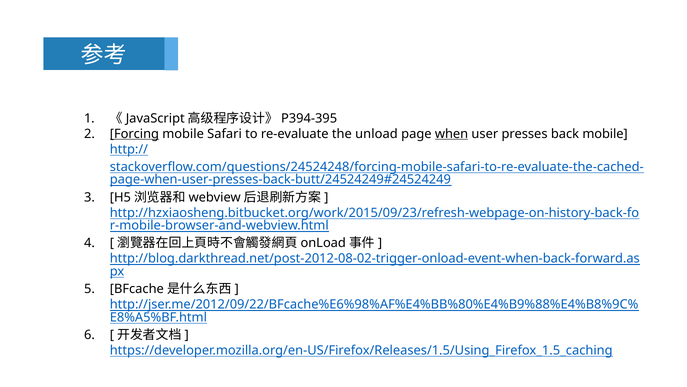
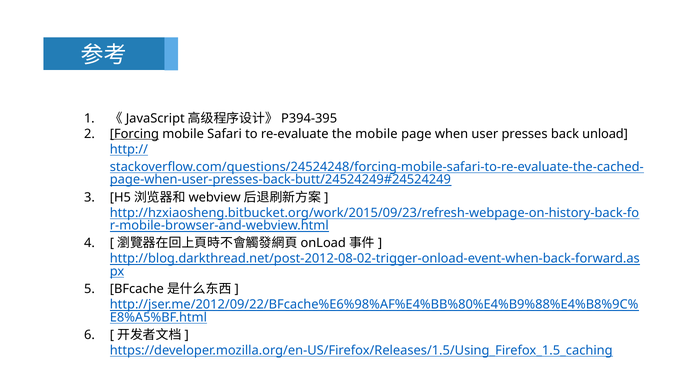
the unload: unload -> mobile
when underline: present -> none
back mobile: mobile -> unload
